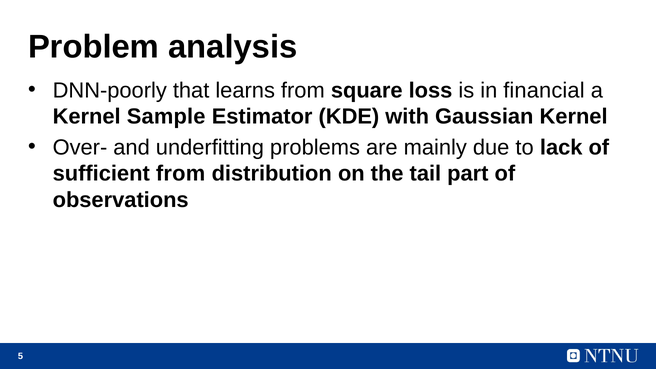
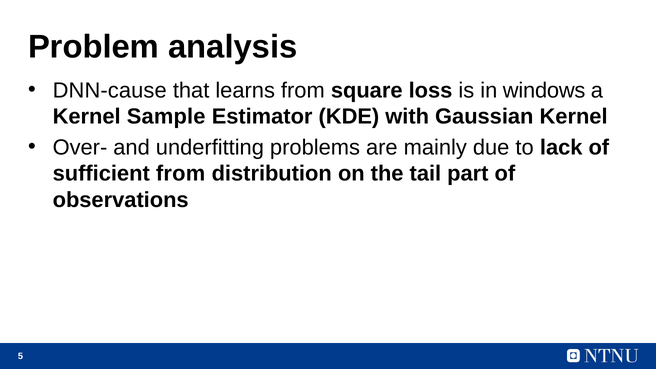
DNN-poorly: DNN-poorly -> DNN-cause
financial: financial -> windows
